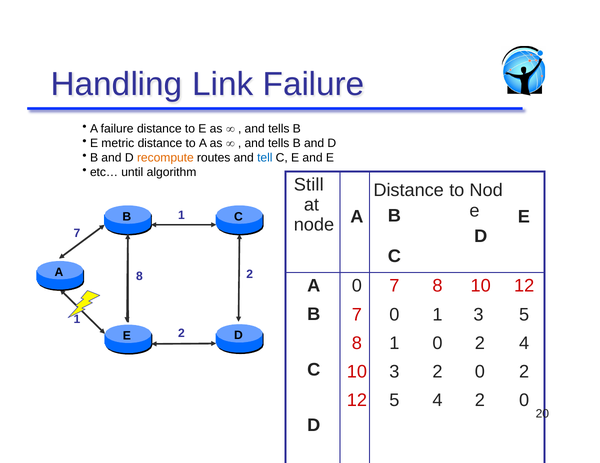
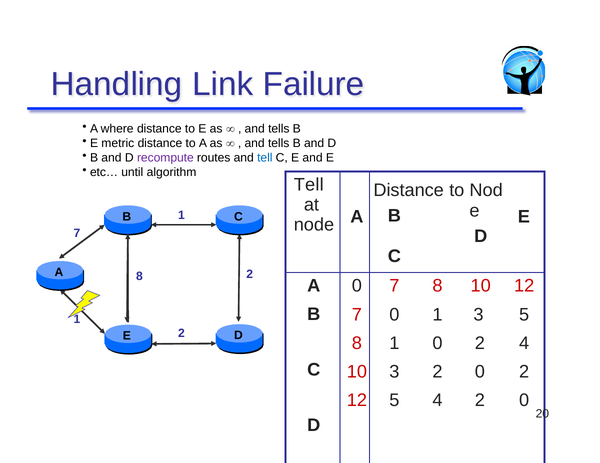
A failure: failure -> where
recompute colour: orange -> purple
Still at (309, 185): Still -> Tell
